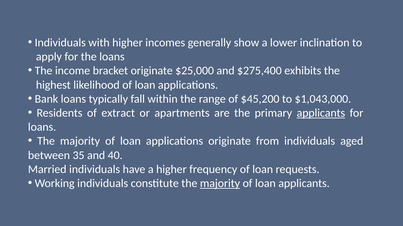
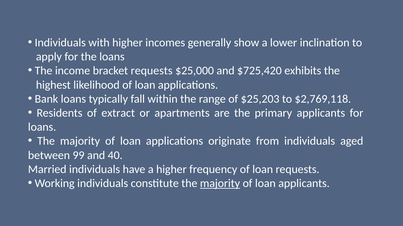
bracket originate: originate -> requests
$275,400: $275,400 -> $725,420
$45,200: $45,200 -> $25,203
$1,043,000: $1,043,000 -> $2,769,118
applicants at (321, 113) underline: present -> none
35: 35 -> 99
